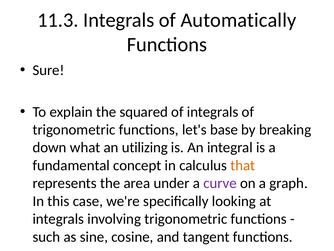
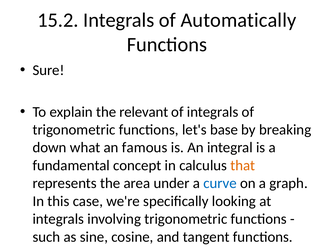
11.3: 11.3 -> 15.2
squared: squared -> relevant
utilizing: utilizing -> famous
curve colour: purple -> blue
